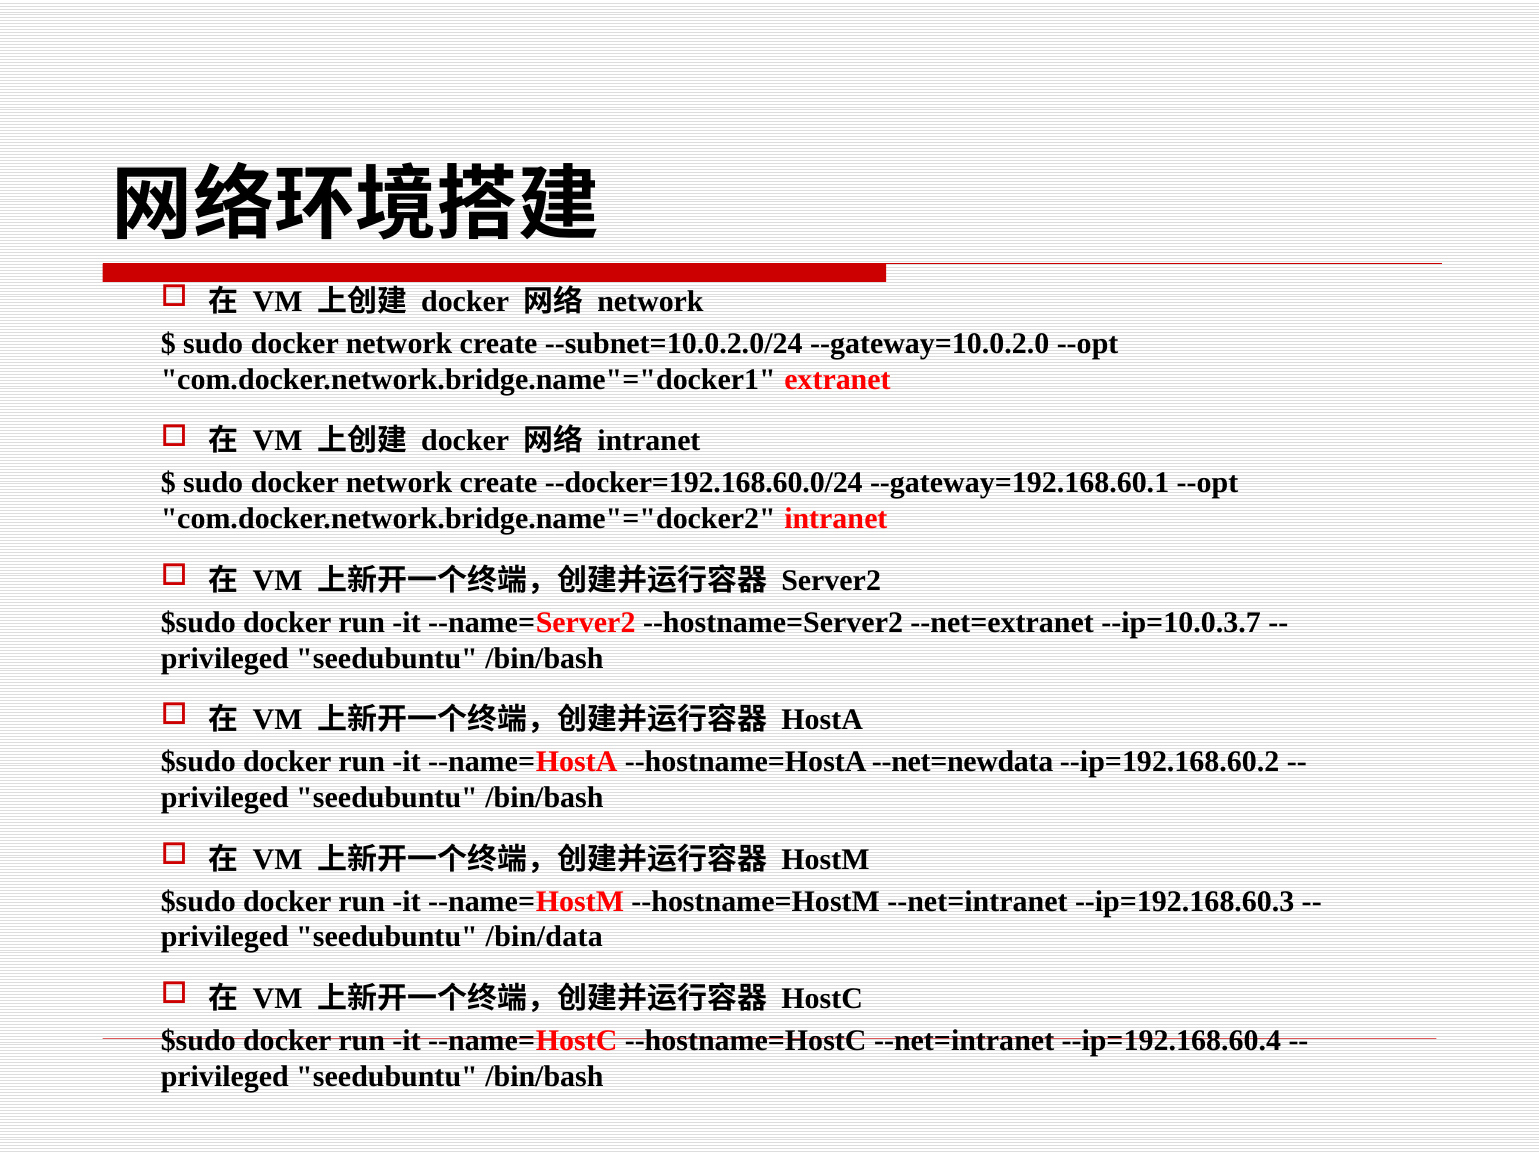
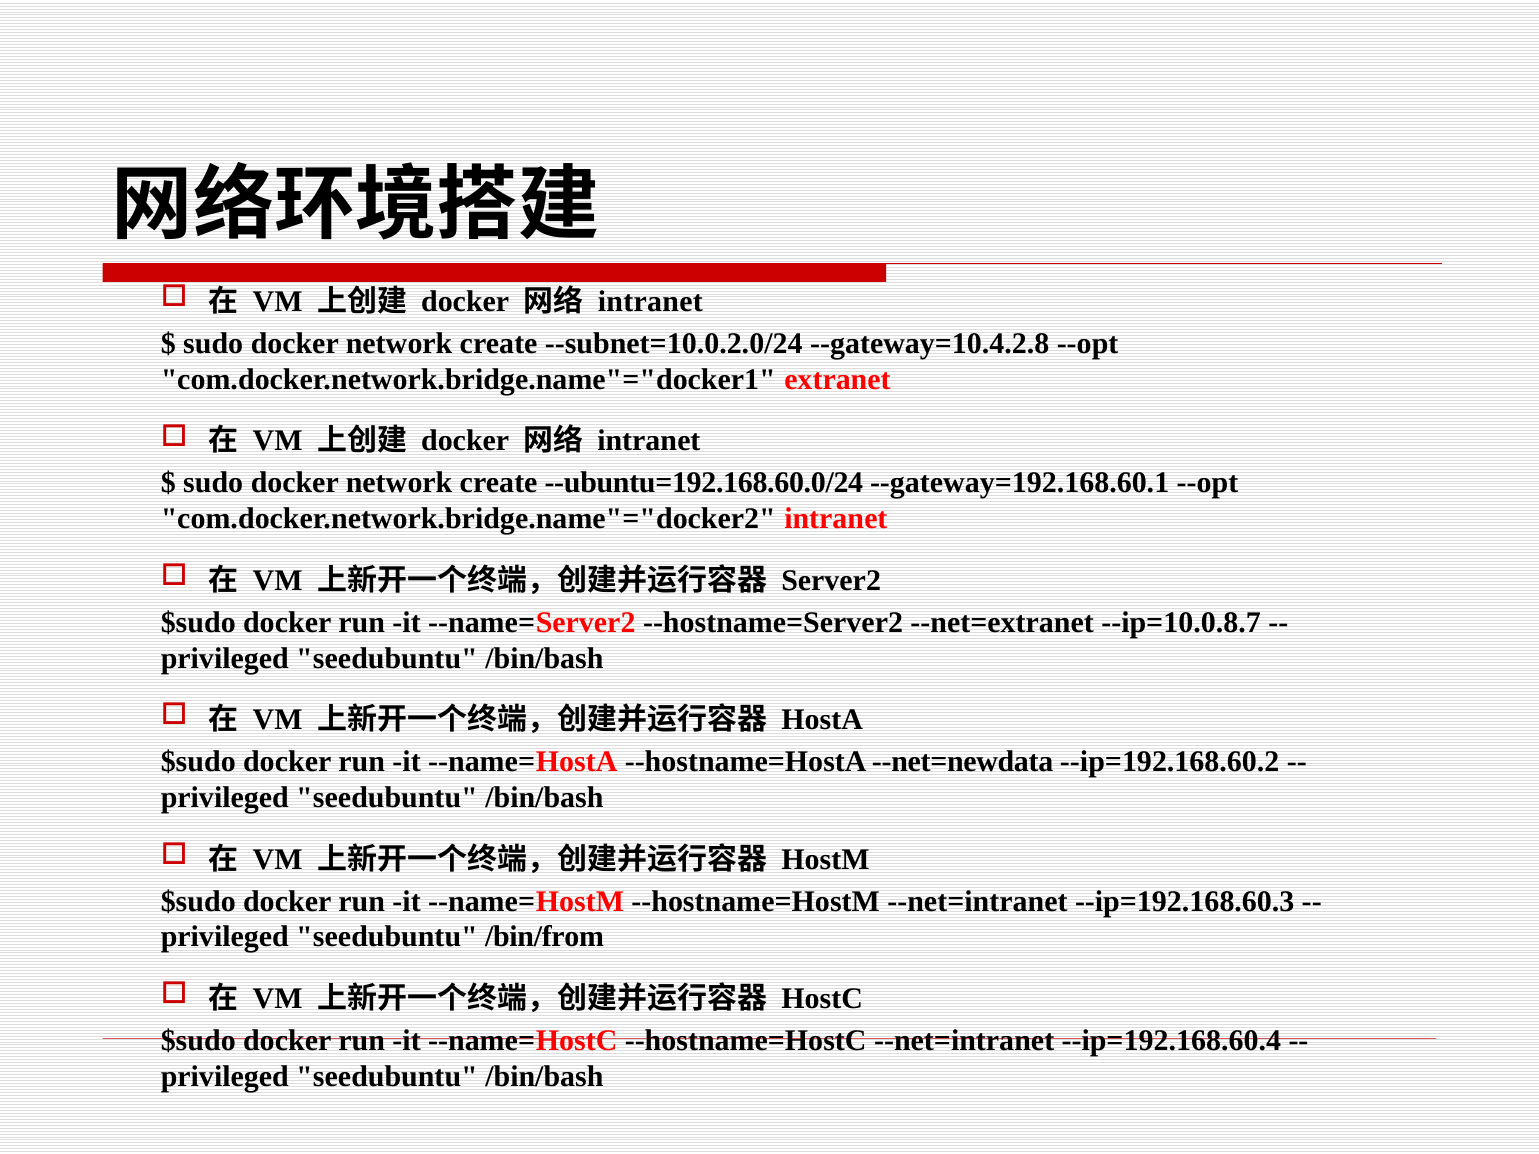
network at (650, 302): network -> intranet
--gateway=10.0.2.0: --gateway=10.0.2.0 -> --gateway=10.4.2.8
--docker=192.168.60.0/24: --docker=192.168.60.0/24 -> --ubuntu=192.168.60.0/24
--ip=10.0.3.7: --ip=10.0.3.7 -> --ip=10.0.8.7
/bin/data: /bin/data -> /bin/from
